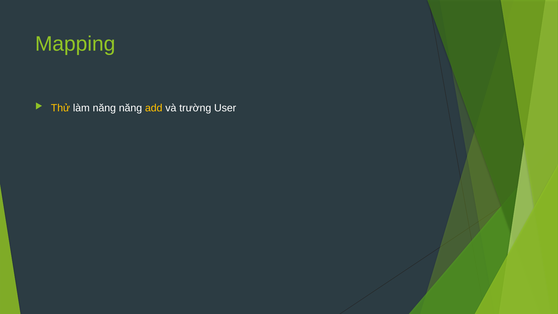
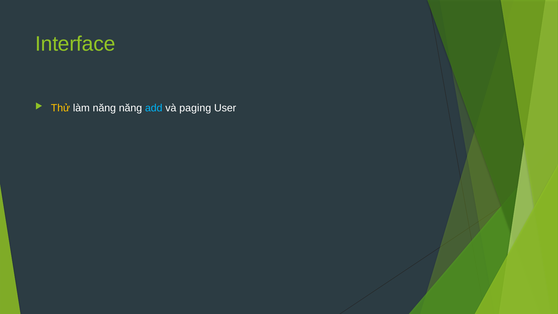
Mapping: Mapping -> Interface
add colour: yellow -> light blue
trường: trường -> paging
